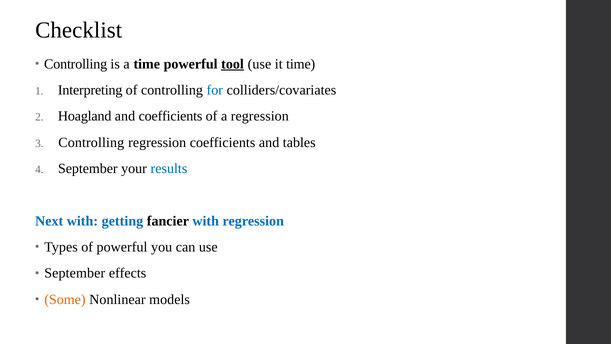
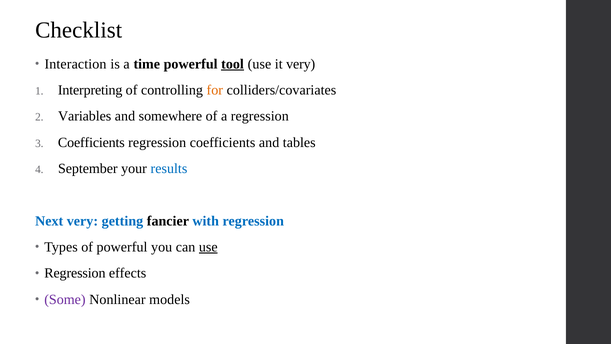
Controlling at (76, 64): Controlling -> Interaction
it time: time -> very
for colour: blue -> orange
Hoagland: Hoagland -> Variables
and coefficients: coefficients -> somewhere
Controlling at (91, 142): Controlling -> Coefficients
Next with: with -> very
use at (208, 247) underline: none -> present
September at (75, 273): September -> Regression
Some colour: orange -> purple
